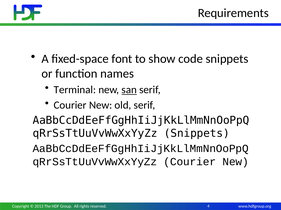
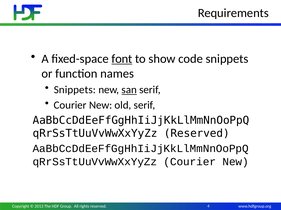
font underline: none -> present
Terminal at (75, 90): Terminal -> Snippets
Snippets at (197, 134): Snippets -> Reserved
